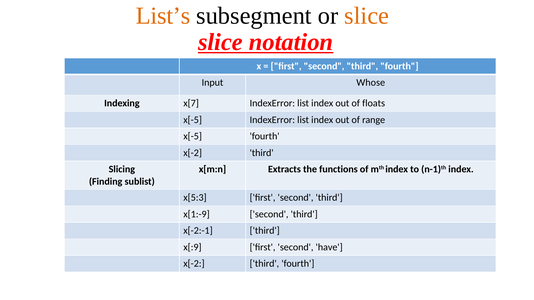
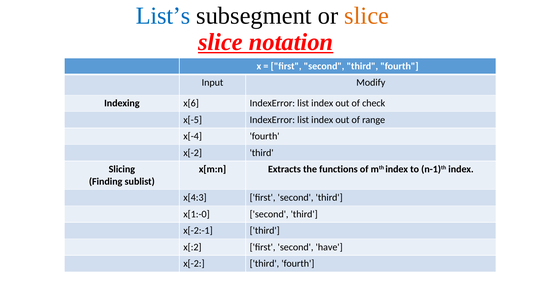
List’s colour: orange -> blue
Whose: Whose -> Modify
x[7: x[7 -> x[6
floats: floats -> check
x[-5 at (193, 136): x[-5 -> x[-4
x[5:3: x[5:3 -> x[4:3
x[1:-9: x[1:-9 -> x[1:-0
x[:9: x[:9 -> x[:2
